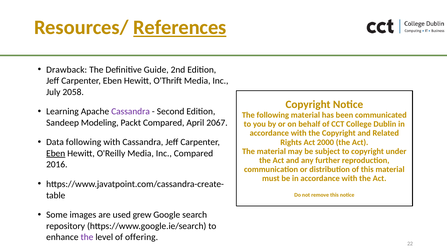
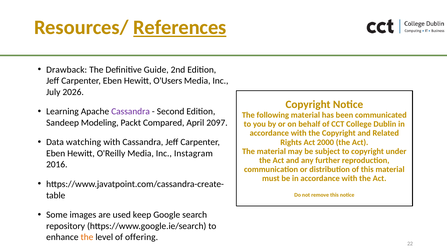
O'Thrift: O'Thrift -> O'Users
2058: 2058 -> 2026
2067: 2067 -> 2097
Data following: following -> watching
Eben at (56, 154) underline: present -> none
Inc Compared: Compared -> Instagram
grew: grew -> keep
the at (87, 238) colour: purple -> orange
